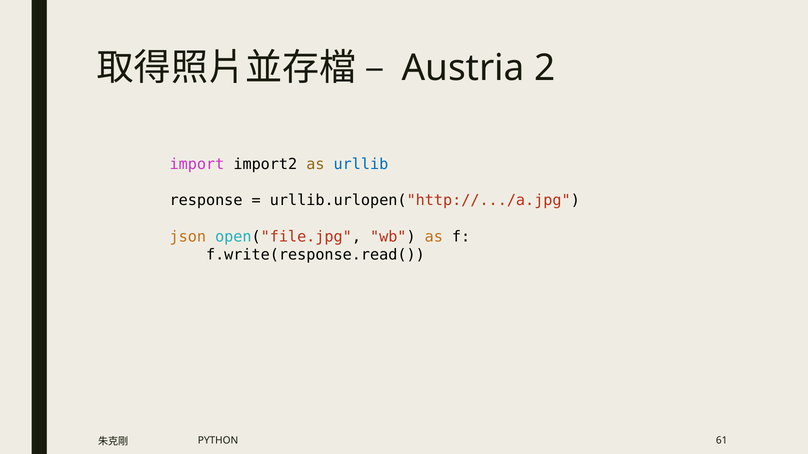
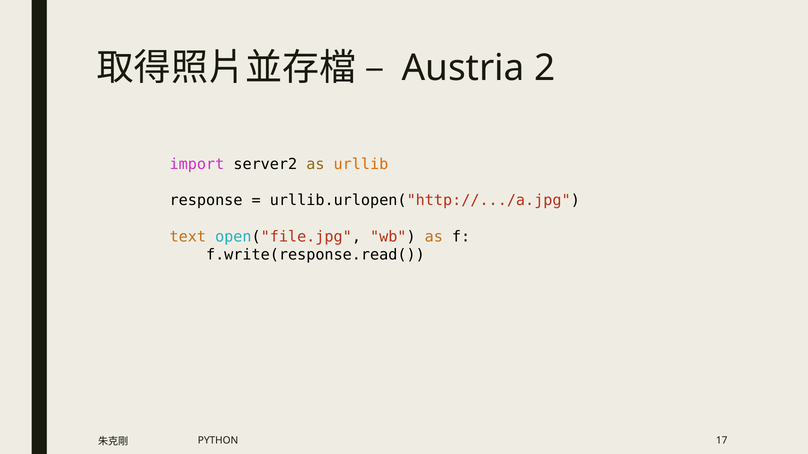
import2: import2 -> server2
urllib colour: blue -> orange
json: json -> text
61: 61 -> 17
